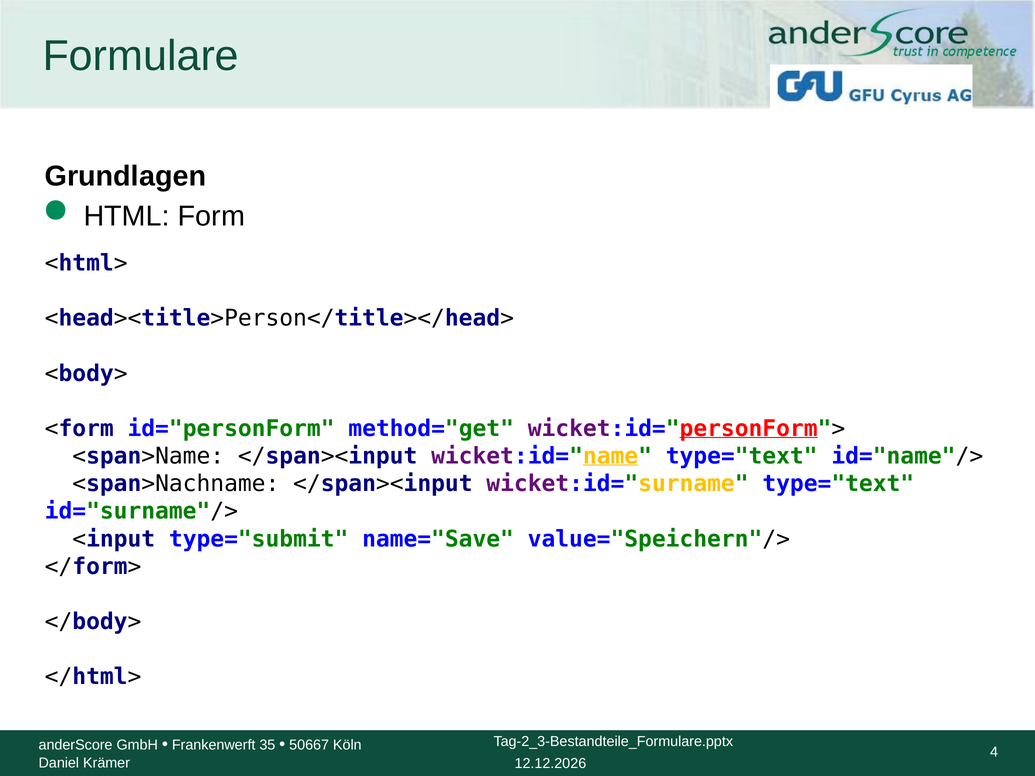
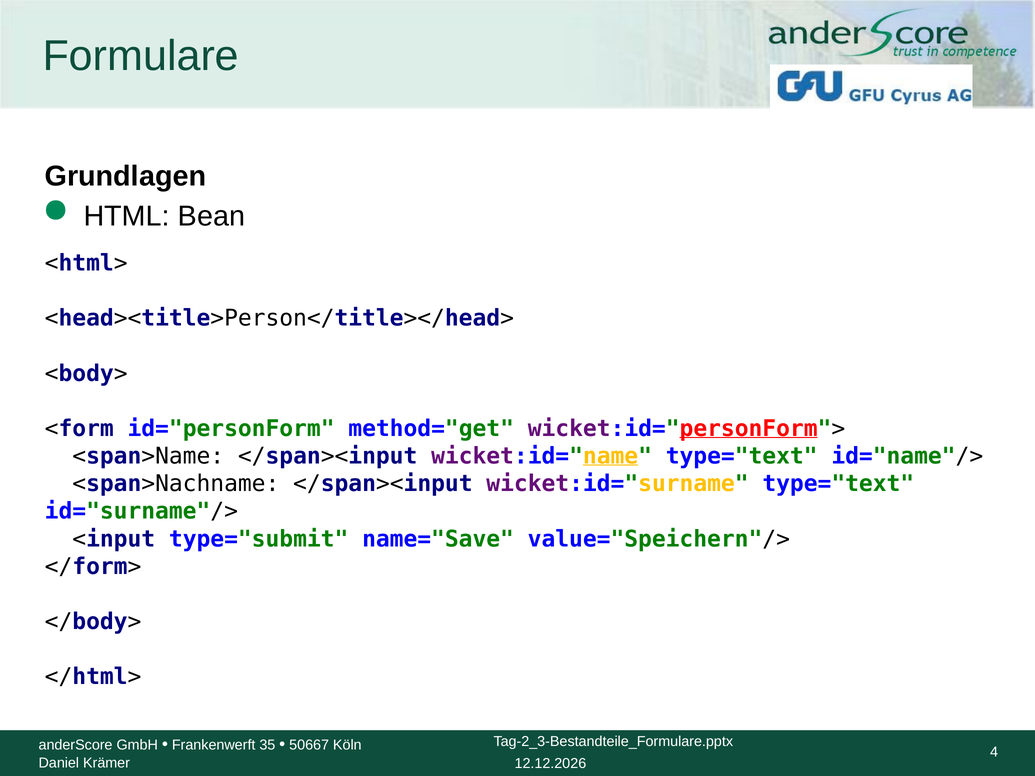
Form: Form -> Bean
